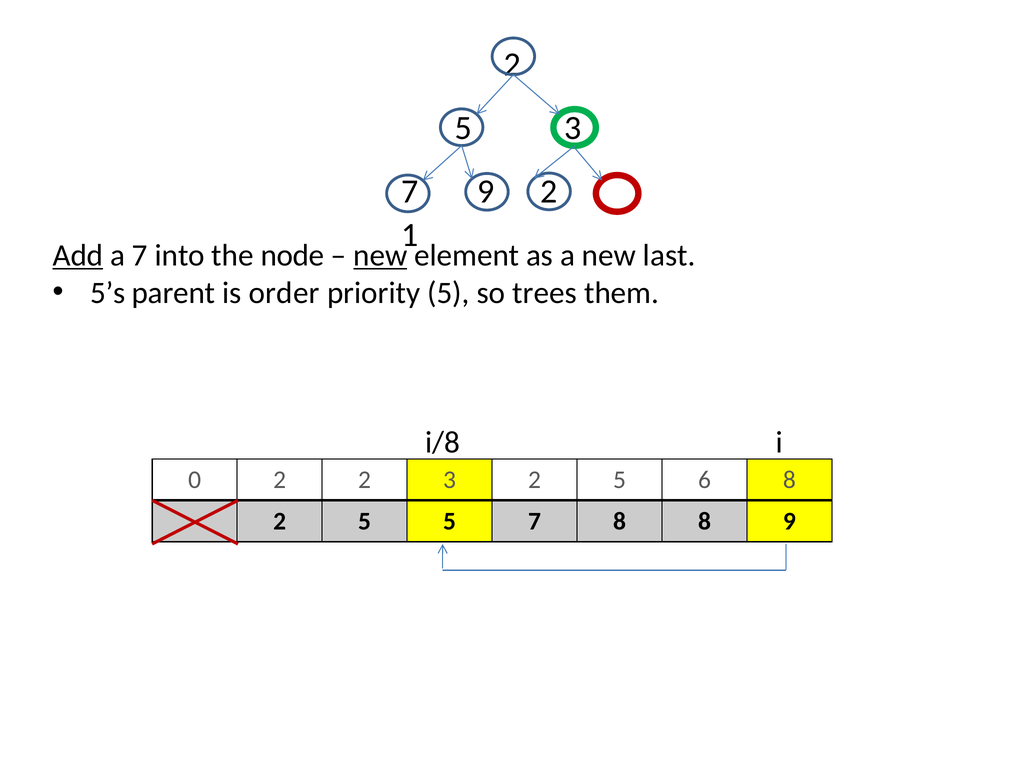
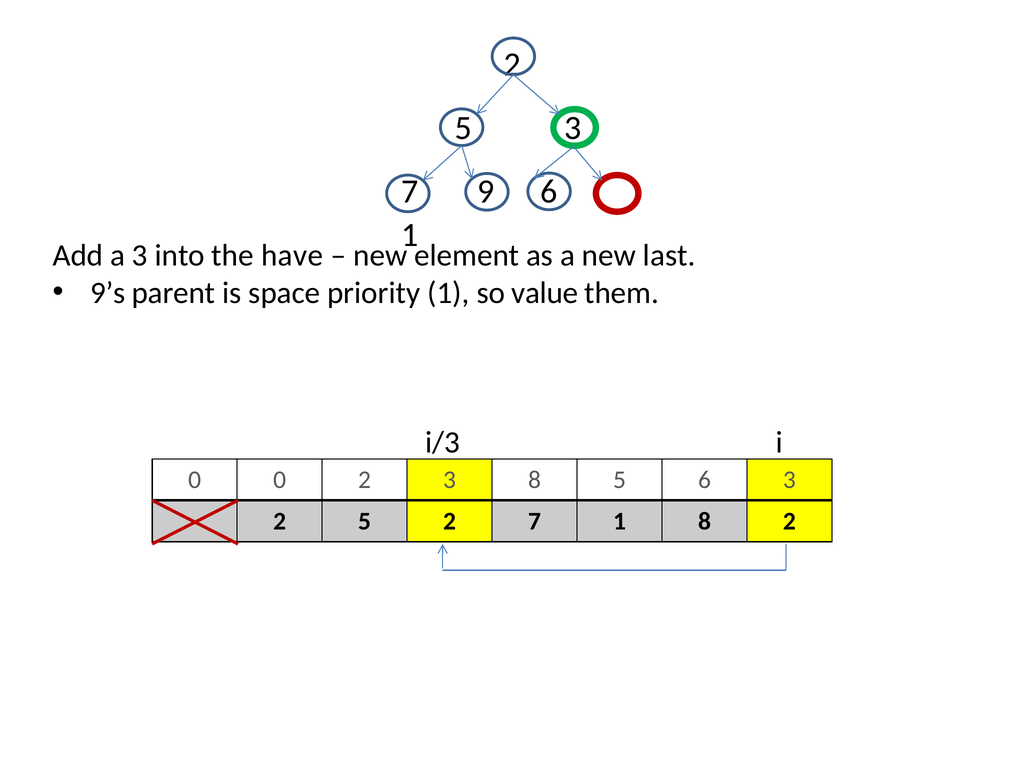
9 2: 2 -> 6
Add underline: present -> none
a 7: 7 -> 3
node: node -> have
new at (380, 255) underline: present -> none
5’s: 5’s -> 9’s
order: order -> space
priority 5: 5 -> 1
trees: trees -> value
i/8: i/8 -> i/3
0 2: 2 -> 0
3 2: 2 -> 8
6 8: 8 -> 3
5 5: 5 -> 2
7 8: 8 -> 1
8 9: 9 -> 2
